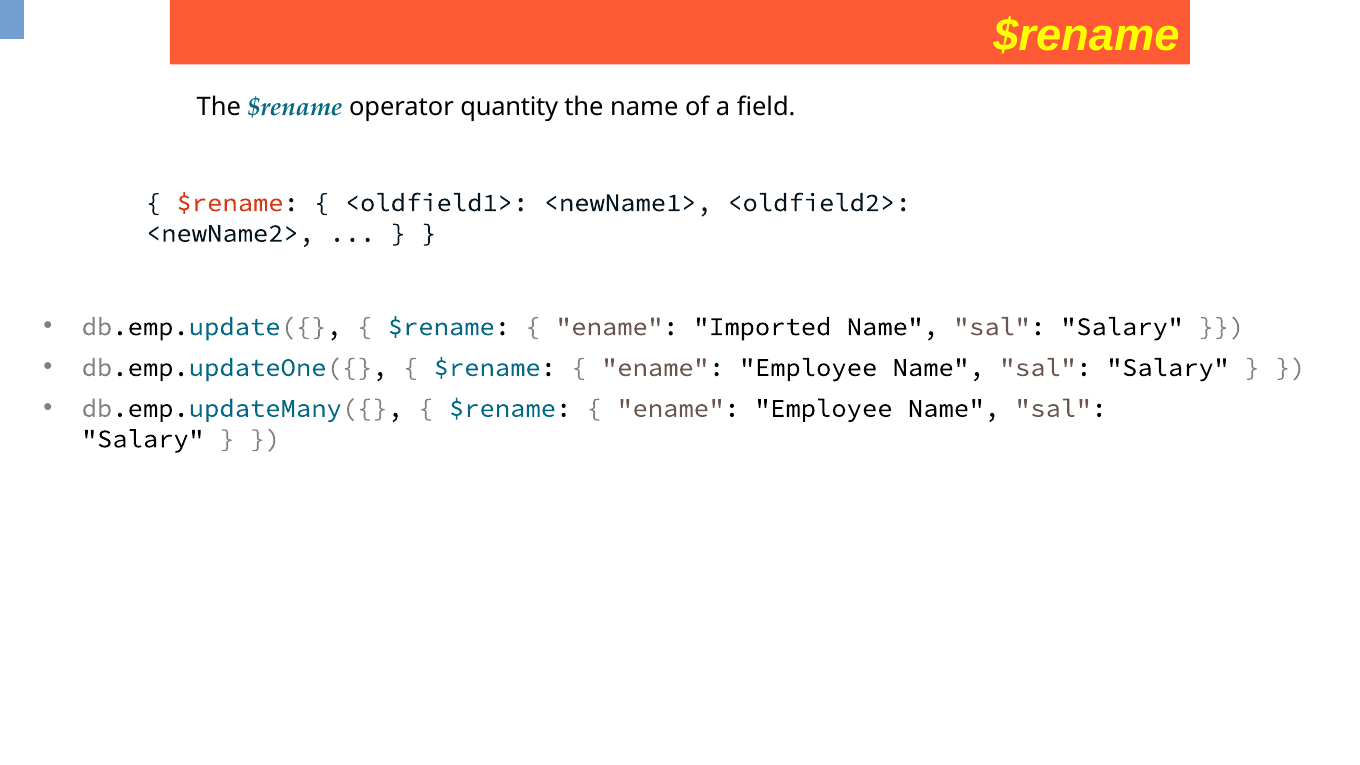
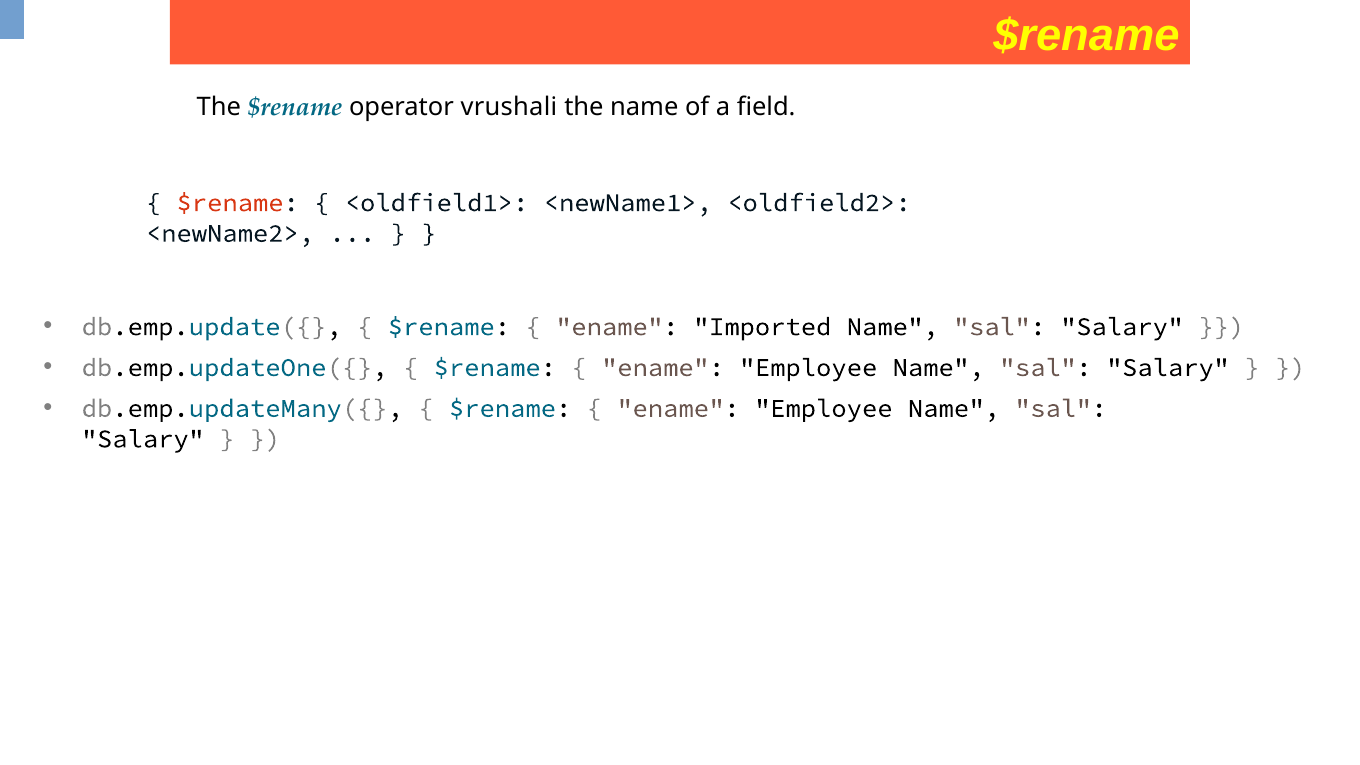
quantity: quantity -> vrushali
